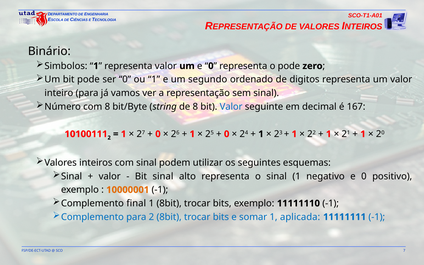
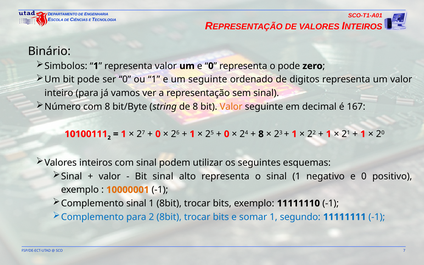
um segundo: segundo -> seguinte
Valor at (231, 107) colour: blue -> orange
1 at (261, 134): 1 -> 8
Complemento final: final -> sinal
aplicada: aplicada -> segundo
